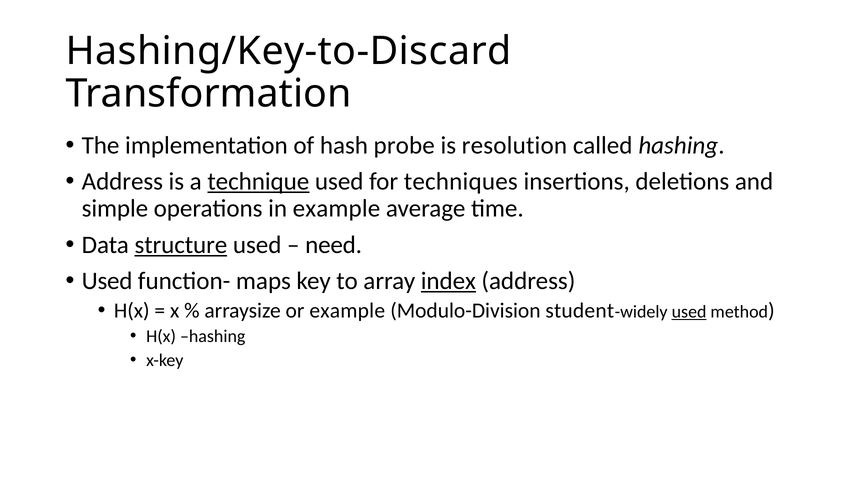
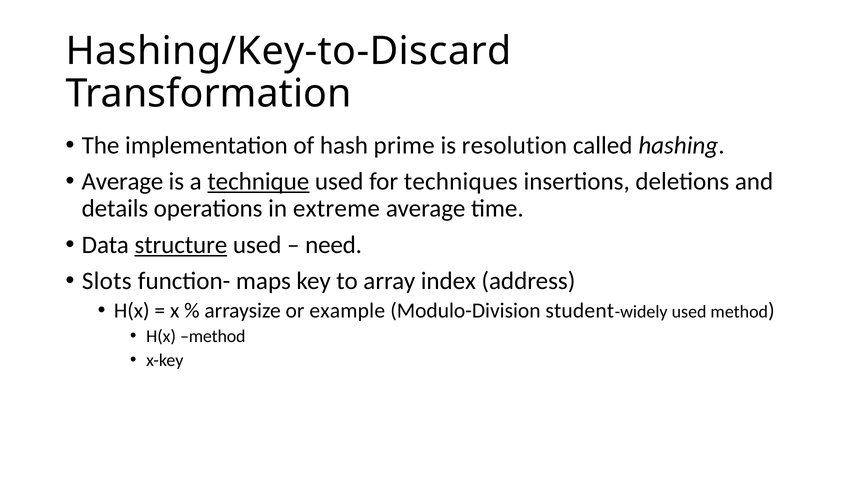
probe: probe -> prime
Address at (122, 181): Address -> Average
simple: simple -> details
in example: example -> extreme
Used at (107, 281): Used -> Slots
index underline: present -> none
used at (689, 312) underline: present -> none
H(x hashing: hashing -> method
